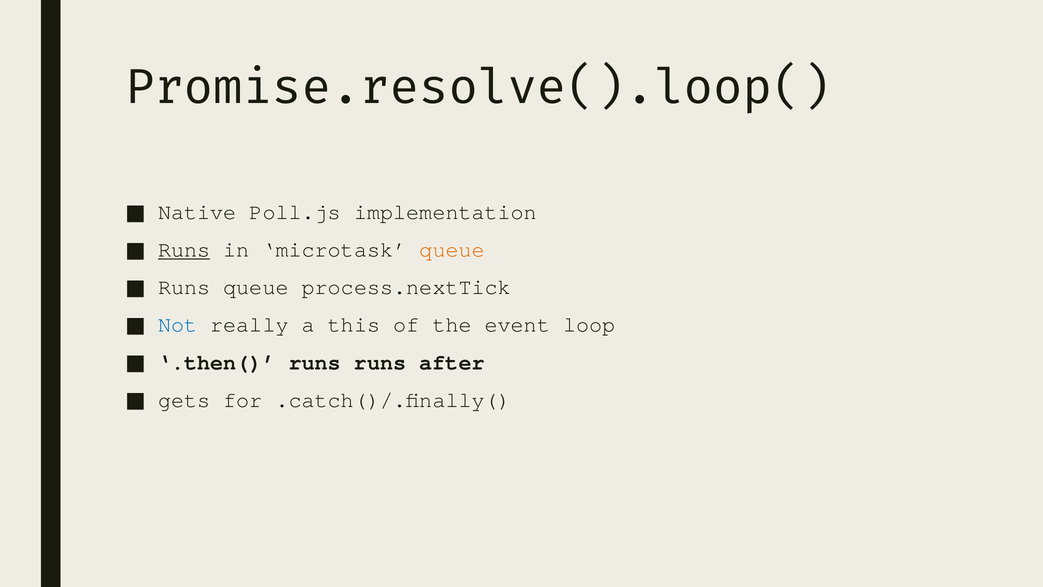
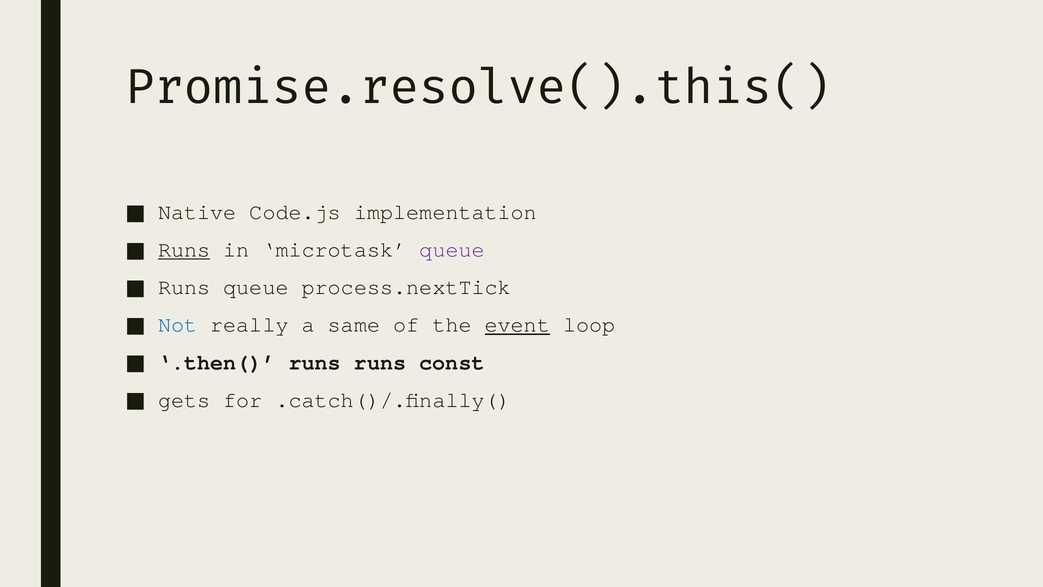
Promise.resolve().loop(: Promise.resolve().loop( -> Promise.resolve().this(
Poll.js: Poll.js -> Code.js
queue at (452, 249) colour: orange -> purple
this: this -> same
event underline: none -> present
after: after -> const
